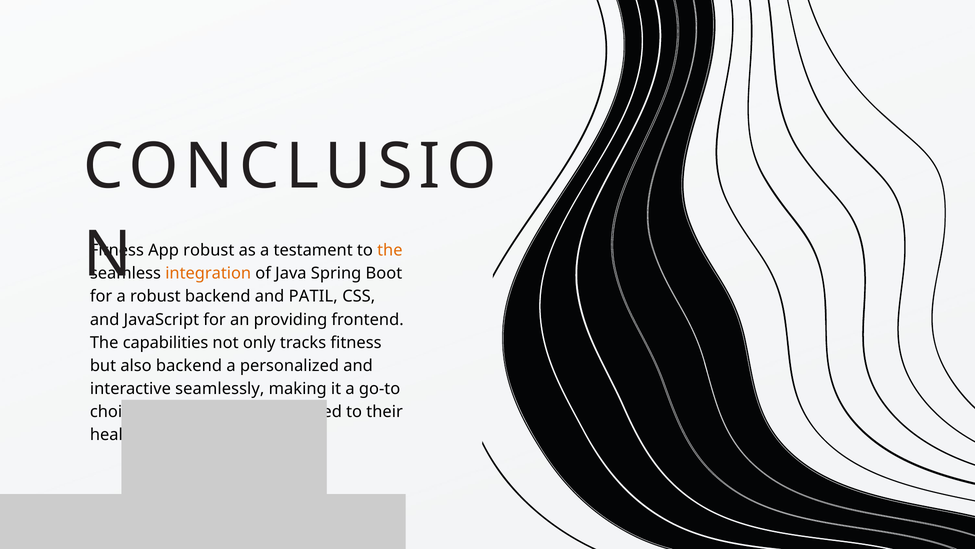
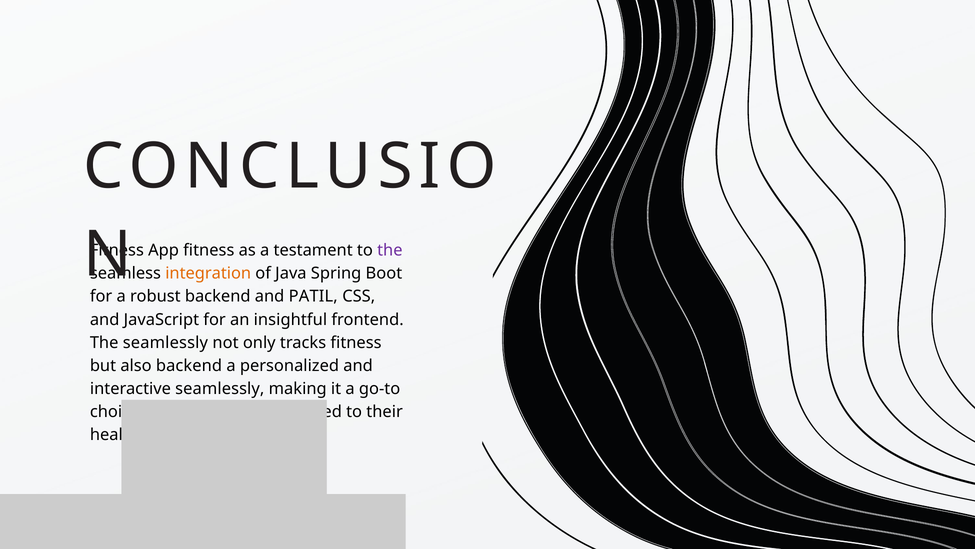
App robust: robust -> fitness
the at (390, 250) colour: orange -> purple
providing: providing -> insightful
The capabilities: capabilities -> seamlessly
